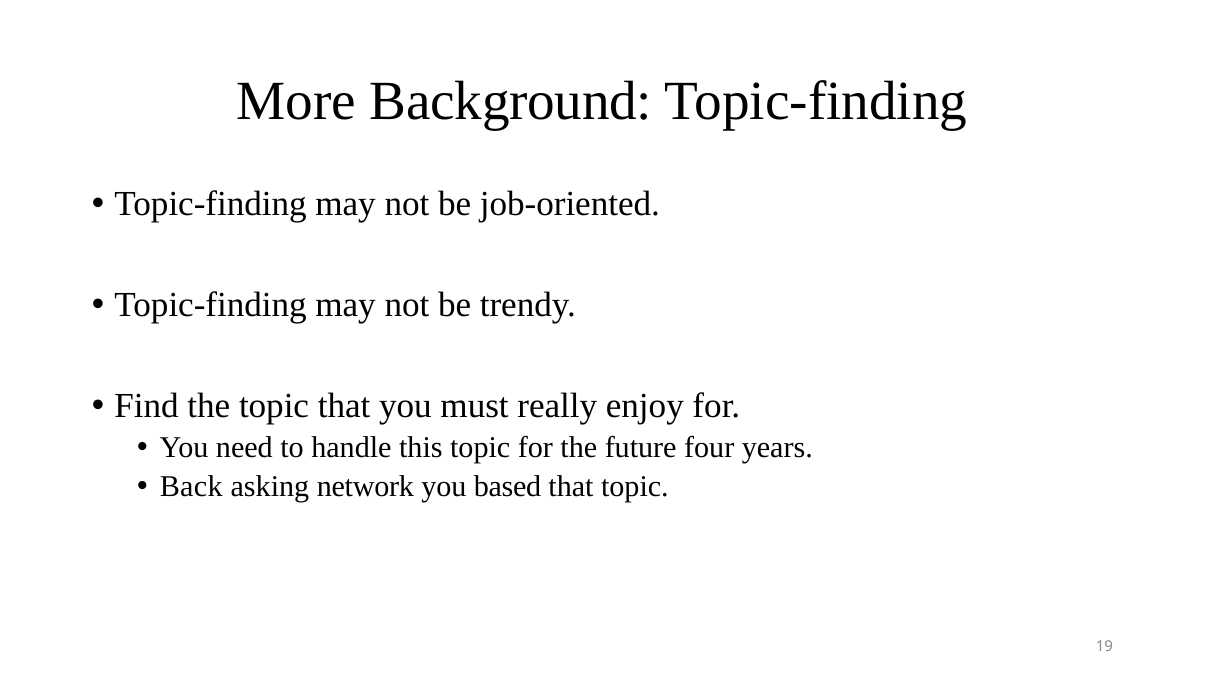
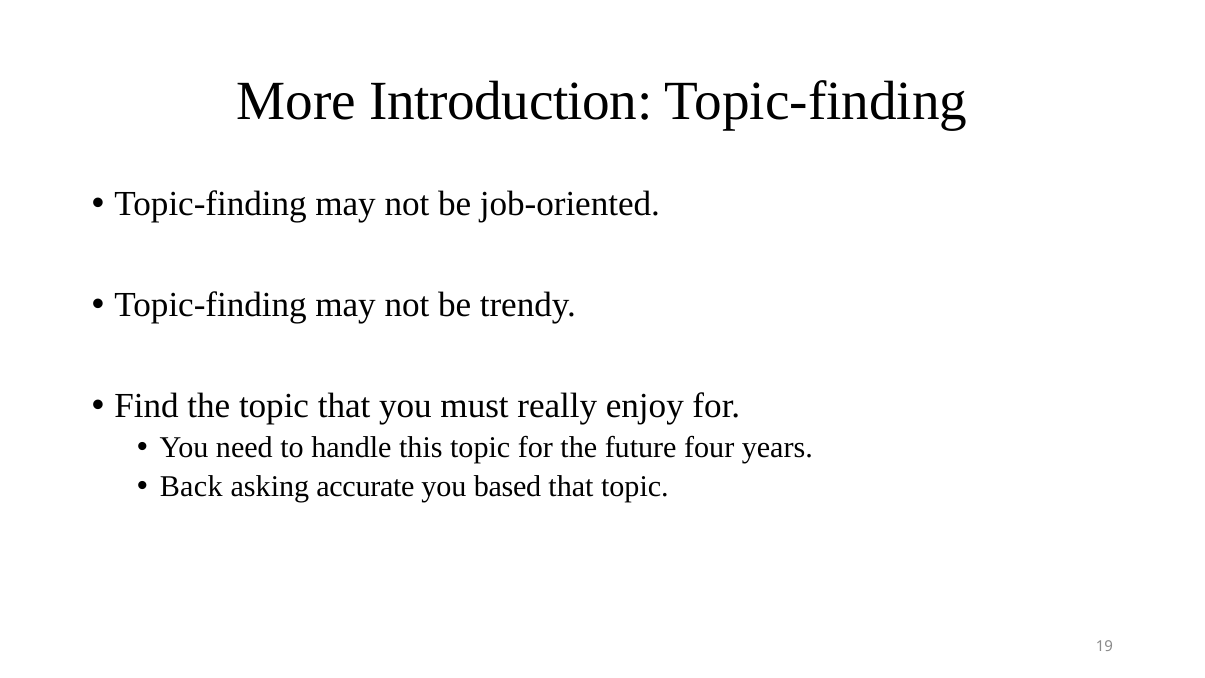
Background: Background -> Introduction
network: network -> accurate
